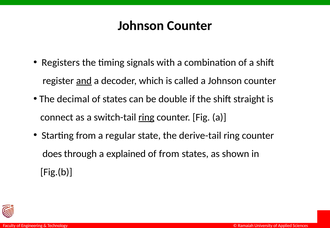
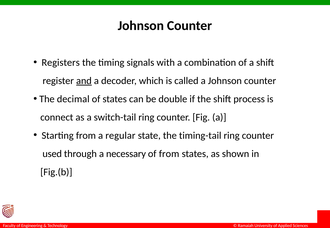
straight: straight -> process
ring at (146, 117) underline: present -> none
derive-tail: derive-tail -> timing-tail
does: does -> used
explained: explained -> necessary
